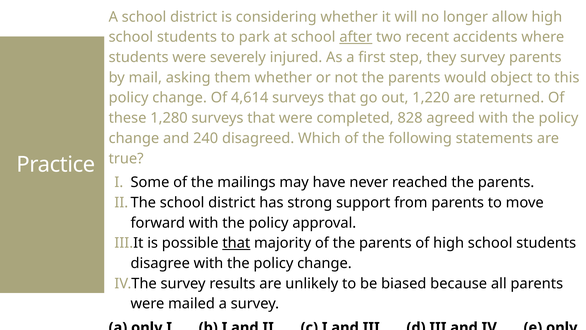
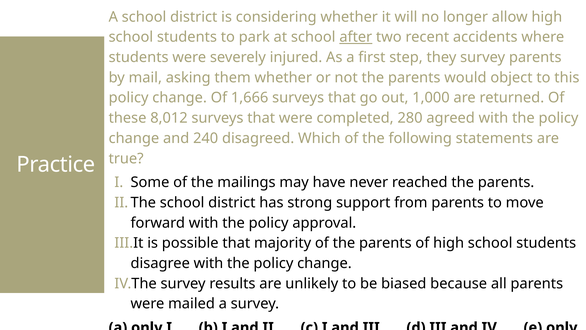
4,614: 4,614 -> 1,666
1,220: 1,220 -> 1,000
1,280: 1,280 -> 8,012
828: 828 -> 280
that at (236, 243) underline: present -> none
